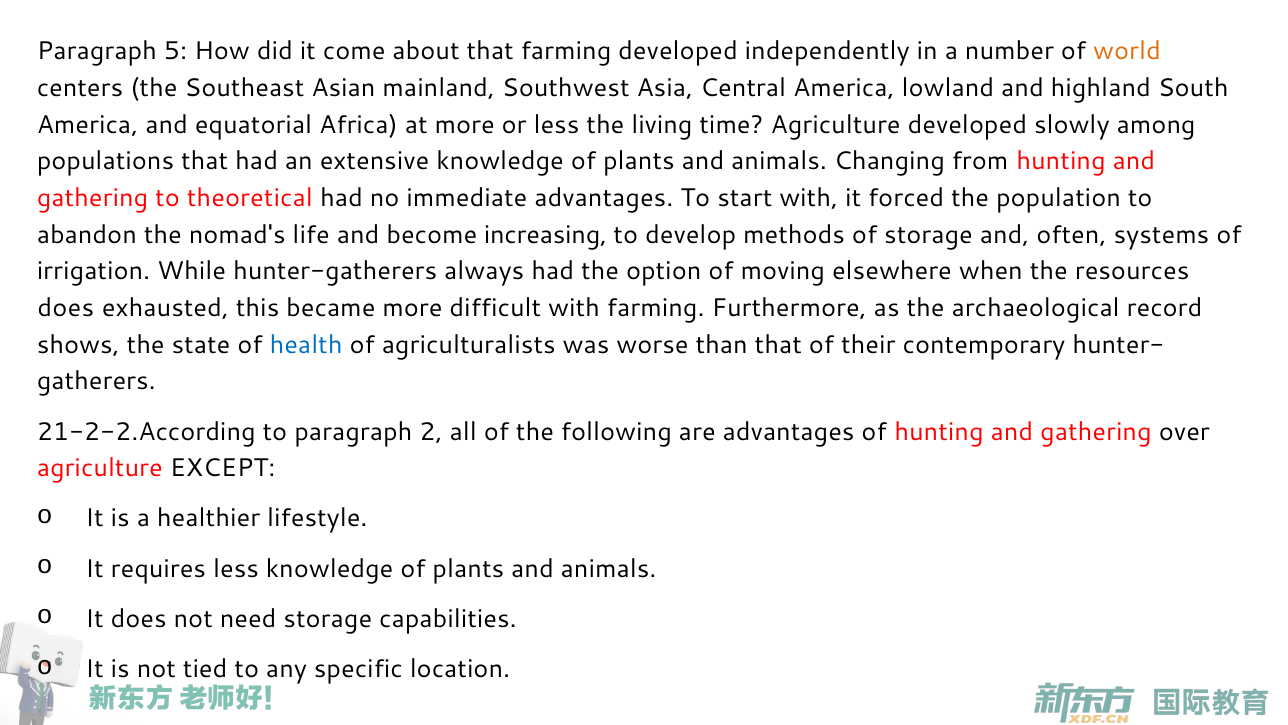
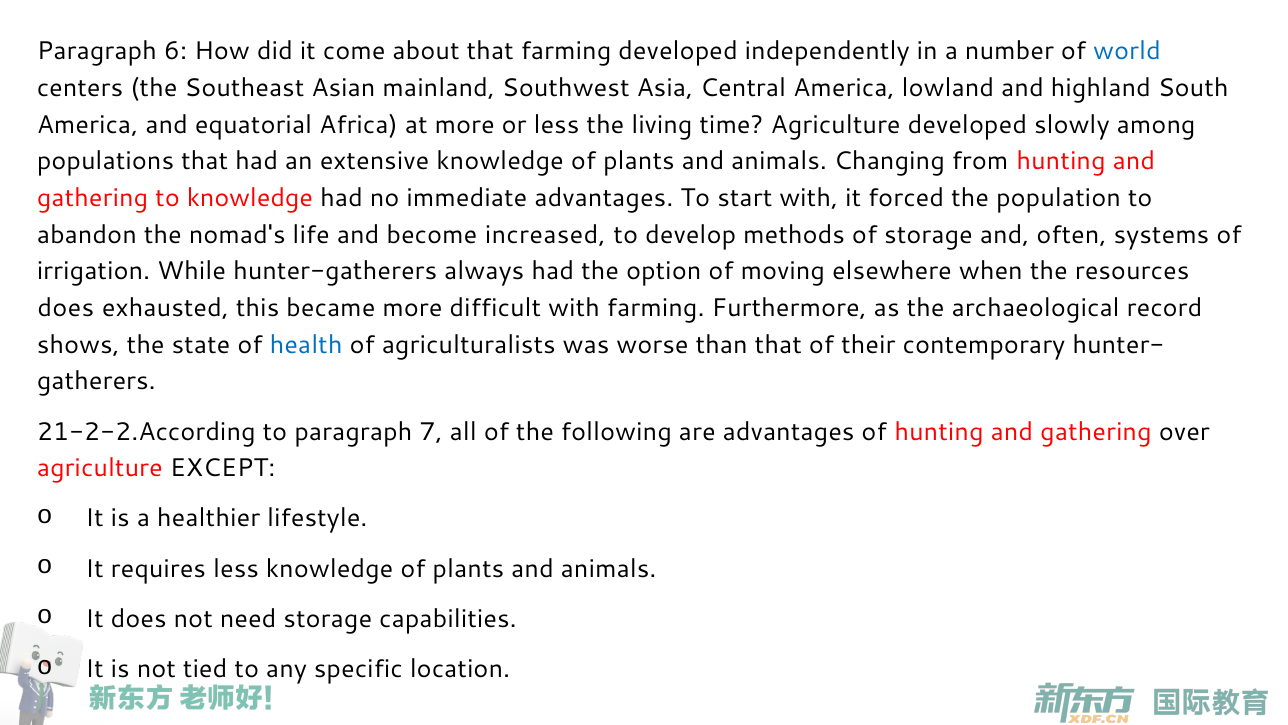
5: 5 -> 6
world colour: orange -> blue
to theoretical: theoretical -> knowledge
increasing: increasing -> increased
2: 2 -> 7
